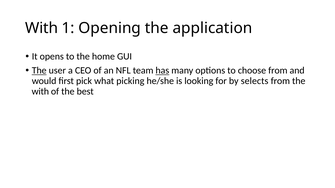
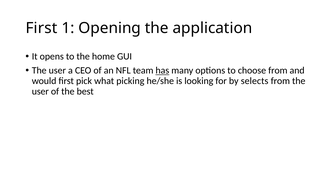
With at (42, 28): With -> First
The at (39, 71) underline: present -> none
with at (40, 92): with -> user
